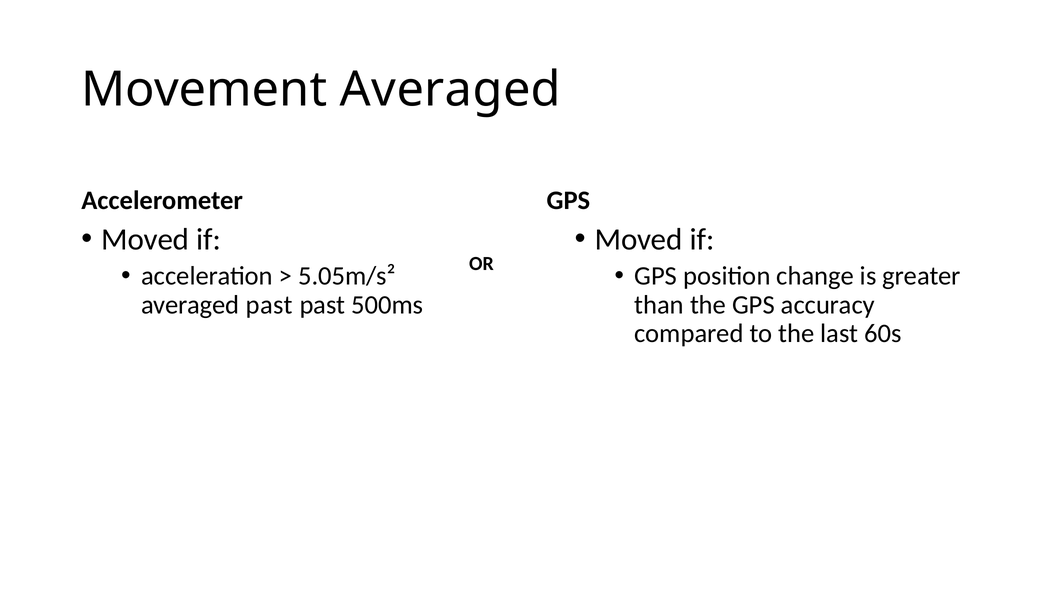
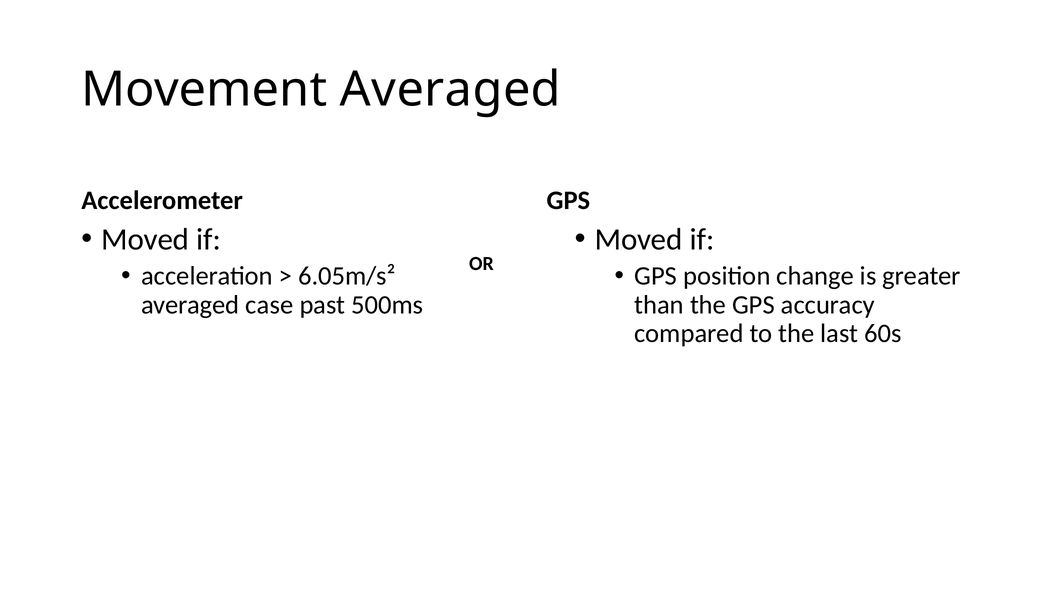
5.05m/s²: 5.05m/s² -> 6.05m/s²
averaged past: past -> case
